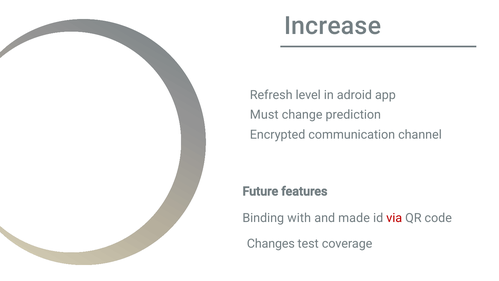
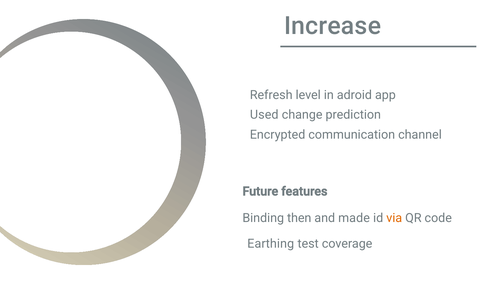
Must: Must -> Used
with: with -> then
via colour: red -> orange
Changes: Changes -> Earthing
